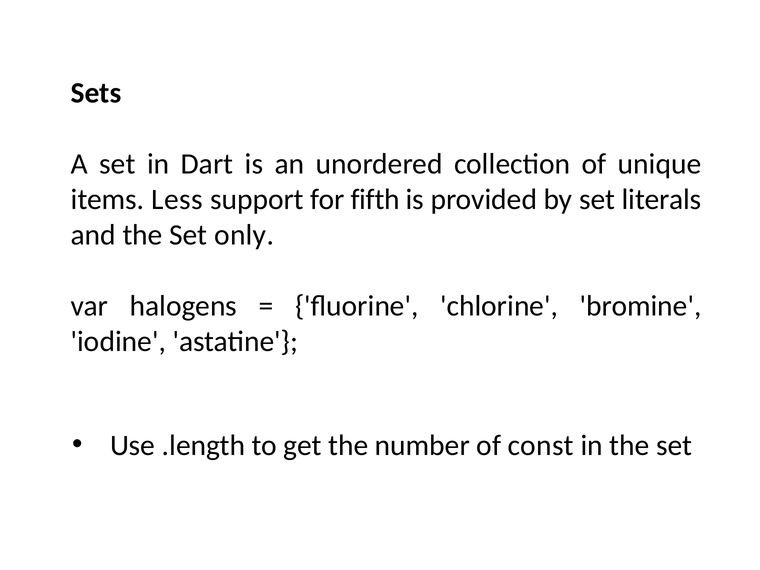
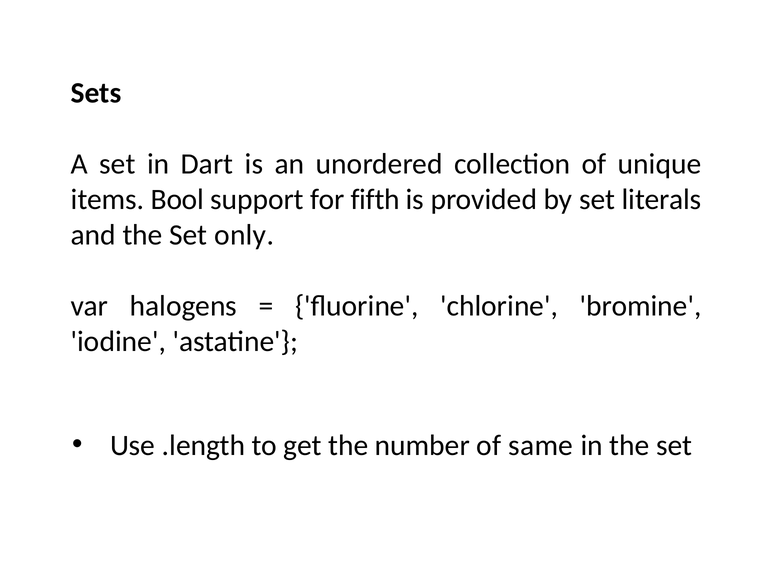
Less: Less -> Bool
const: const -> same
